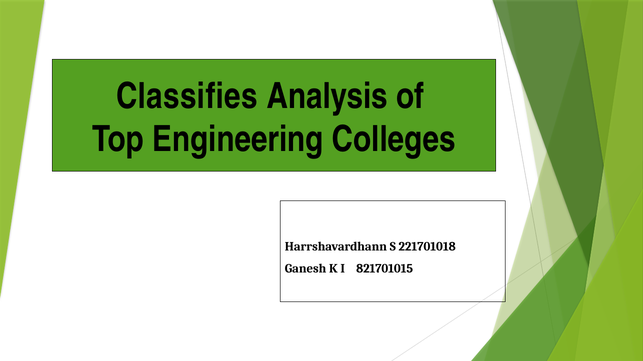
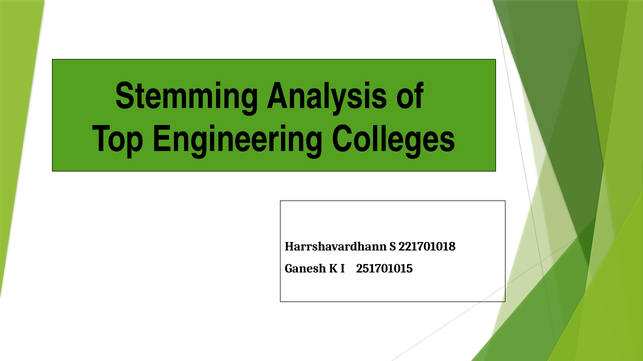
Classifies: Classifies -> Stemming
821701015: 821701015 -> 251701015
